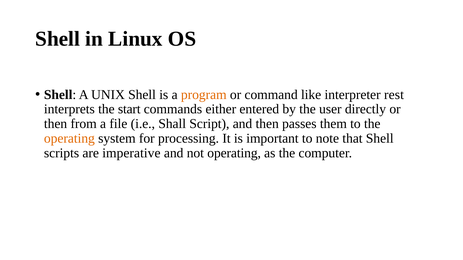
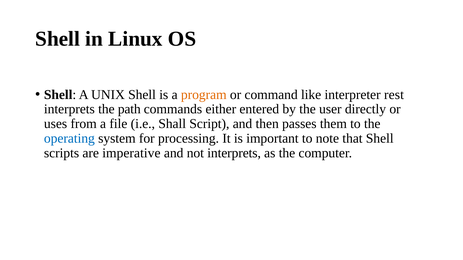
start: start -> path
then at (56, 124): then -> uses
operating at (69, 139) colour: orange -> blue
not operating: operating -> interprets
